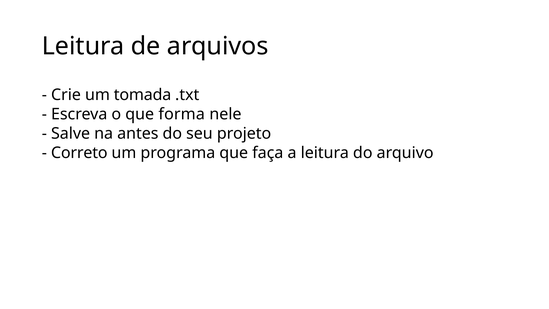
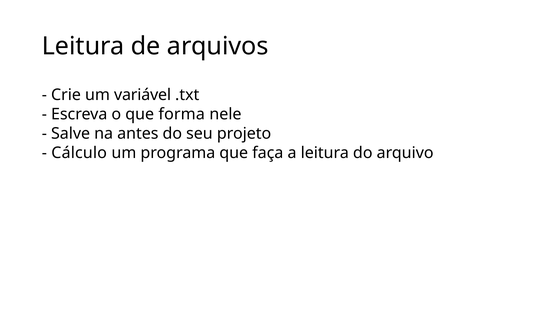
tomada: tomada -> variável
Correto: Correto -> Cálculo
